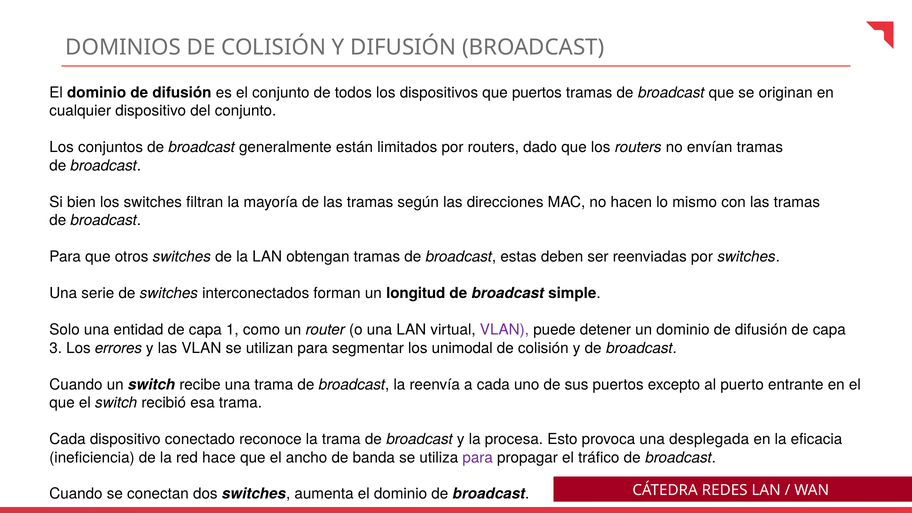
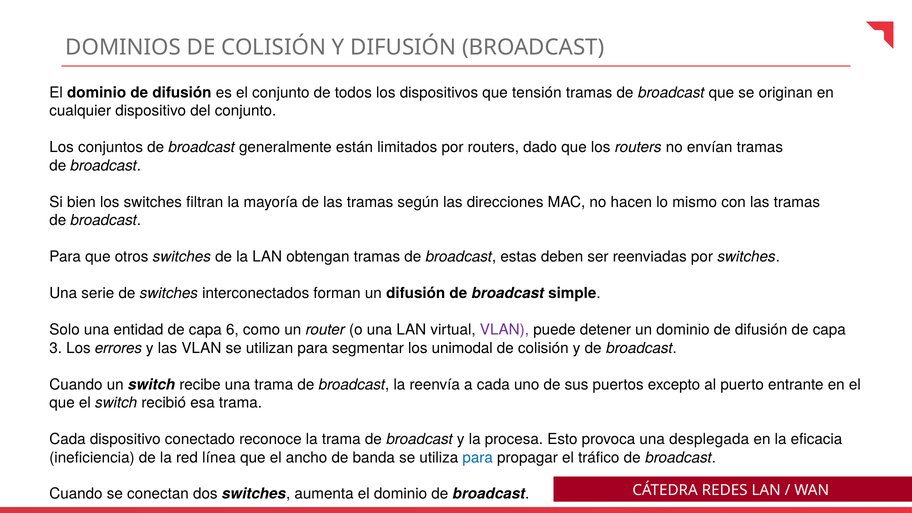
que puertos: puertos -> tensión
un longitud: longitud -> difusión
1: 1 -> 6
hace: hace -> línea
para at (478, 457) colour: purple -> blue
